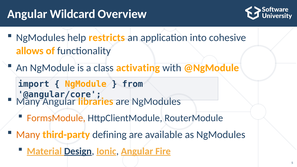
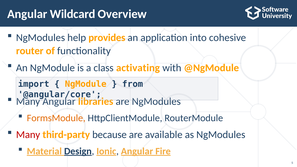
restricts: restricts -> provides
allows: allows -> router
Many at (28, 135) colour: orange -> red
defining: defining -> because
